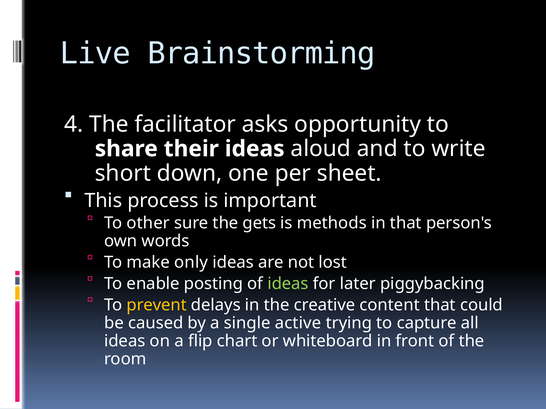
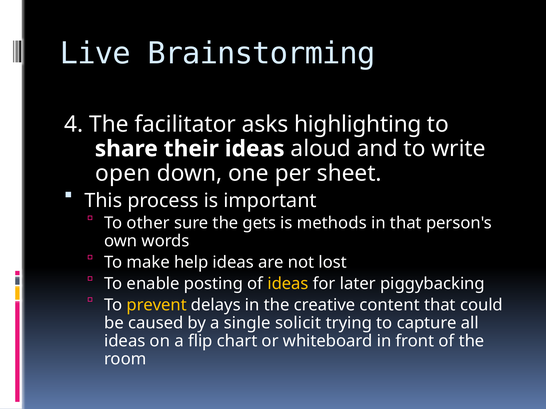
opportunity: opportunity -> highlighting
short: short -> open
only: only -> help
ideas at (288, 284) colour: light green -> yellow
active: active -> solicit
